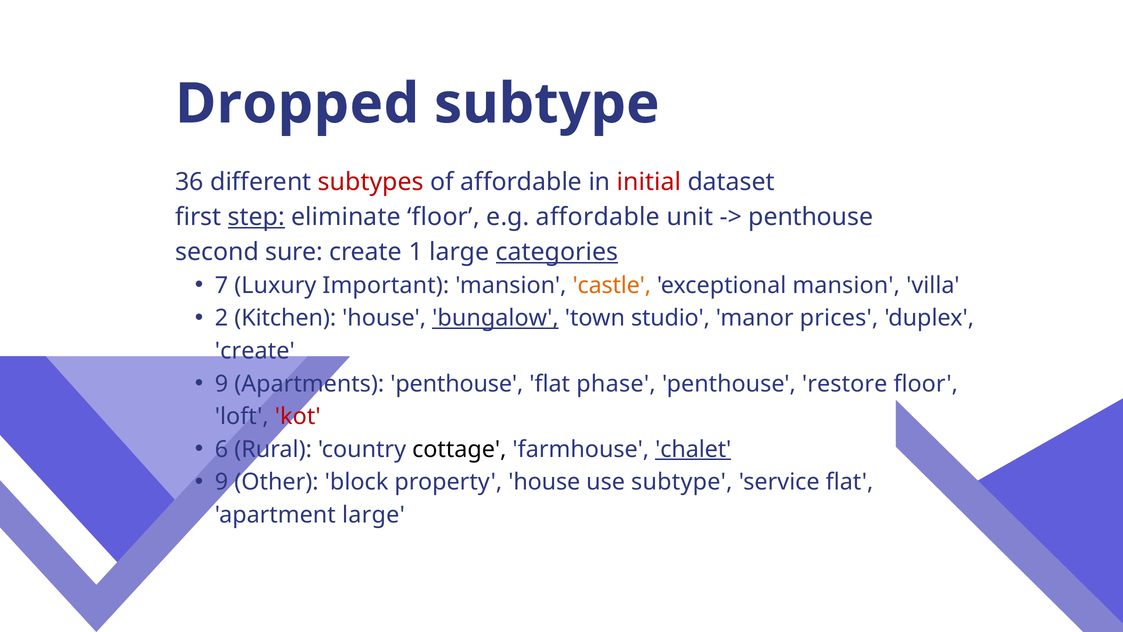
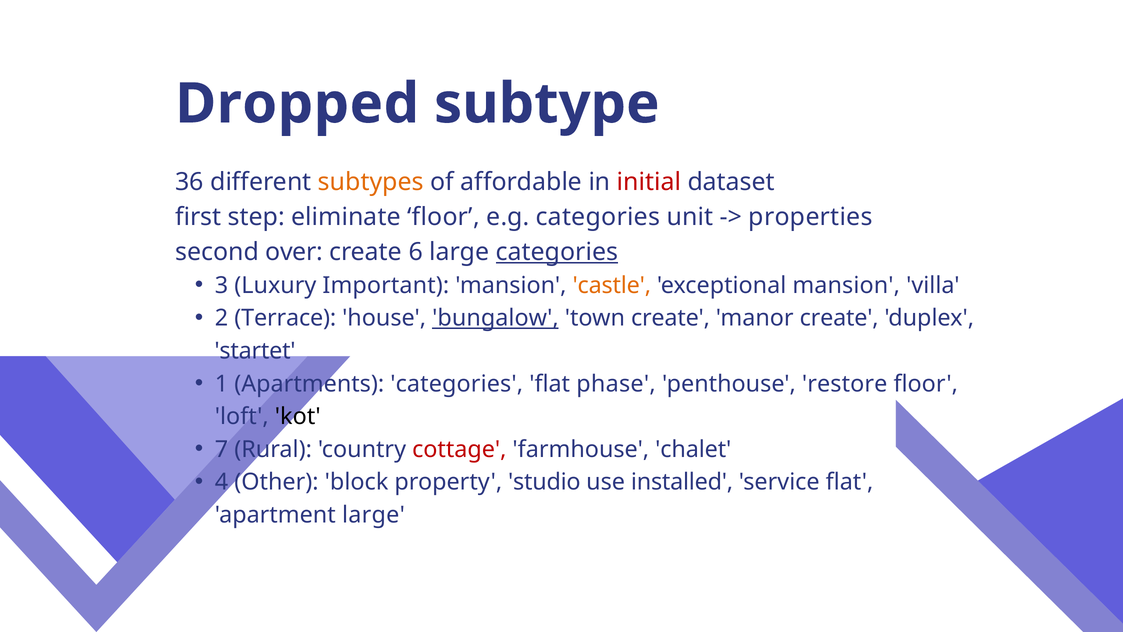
subtypes colour: red -> orange
step underline: present -> none
e.g affordable: affordable -> categories
penthouse at (811, 217): penthouse -> properties
sure: sure -> over
1: 1 -> 6
7: 7 -> 3
Kitchen: Kitchen -> Terrace
town studio: studio -> create
manor prices: prices -> create
create at (255, 351): create -> startet
9 at (222, 384): 9 -> 1
Apartments penthouse: penthouse -> categories
kot colour: red -> black
6: 6 -> 7
cottage colour: black -> red
chalet underline: present -> none
9 at (222, 482): 9 -> 4
property house: house -> studio
use subtype: subtype -> installed
